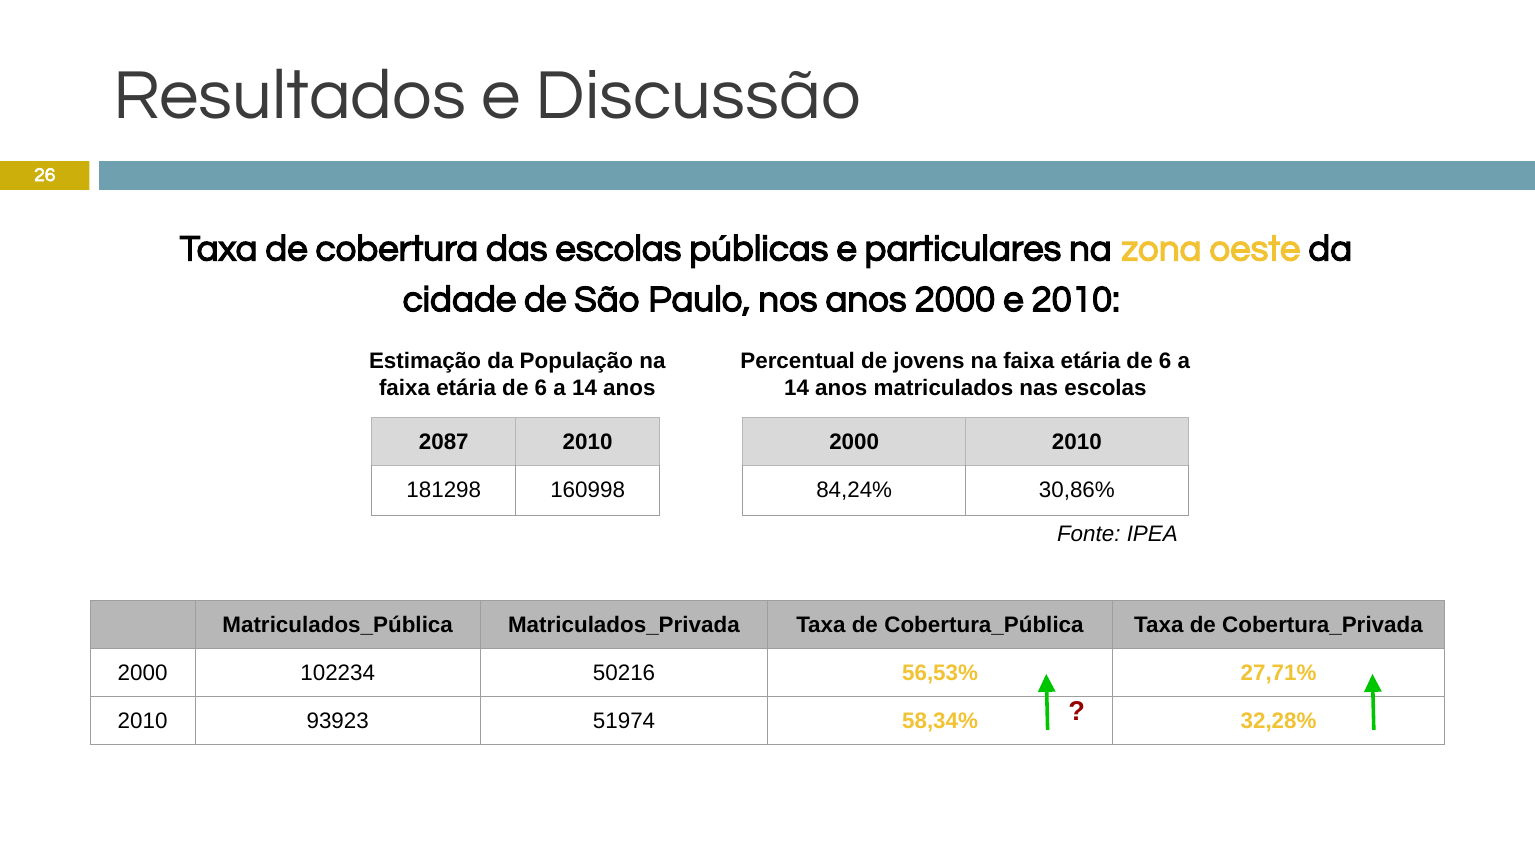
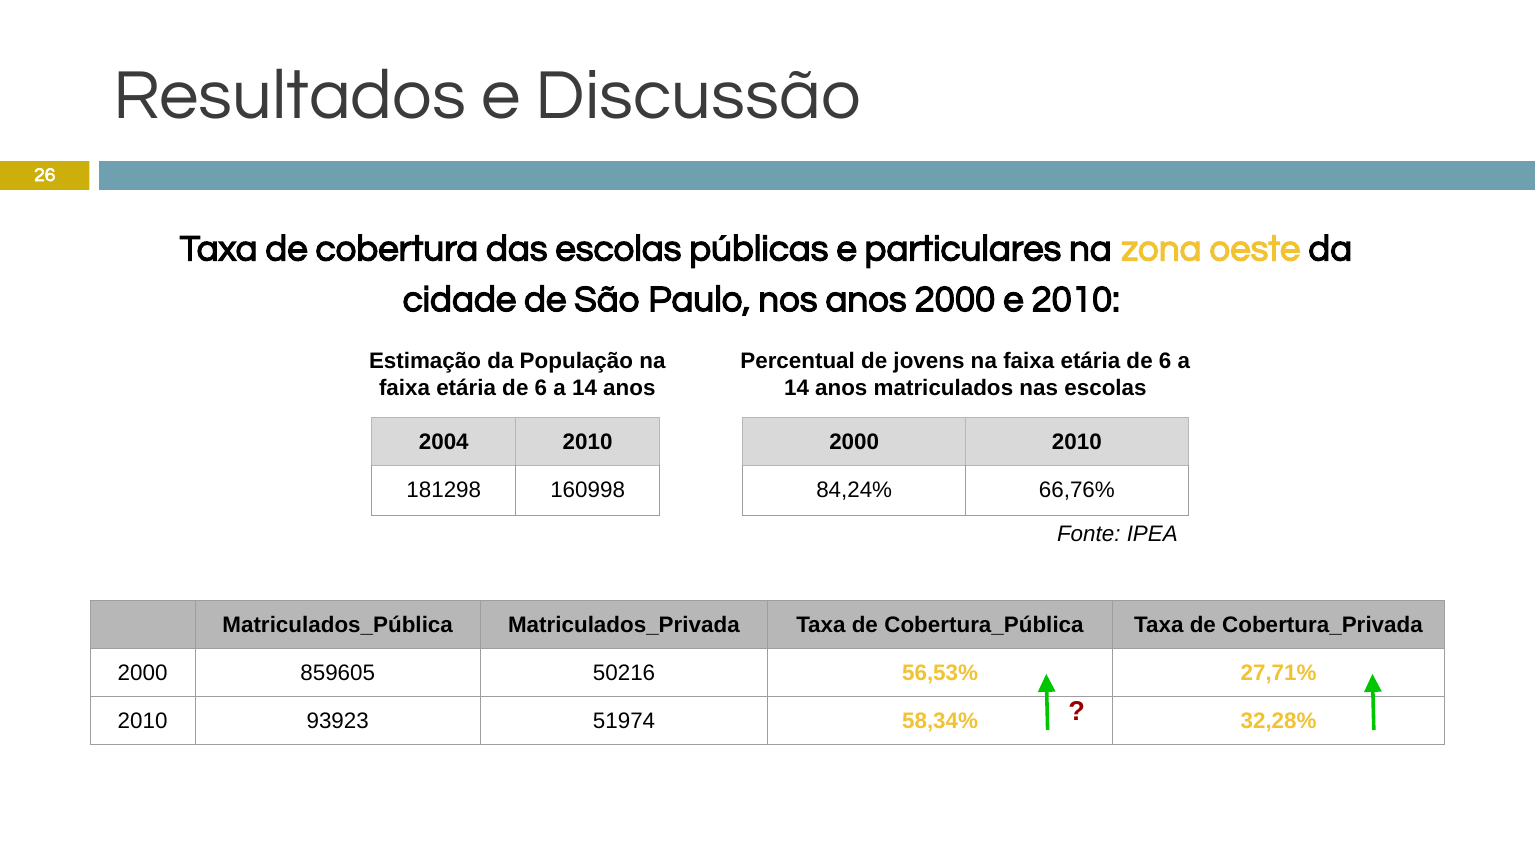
2087: 2087 -> 2004
30,86%: 30,86% -> 66,76%
102234: 102234 -> 859605
